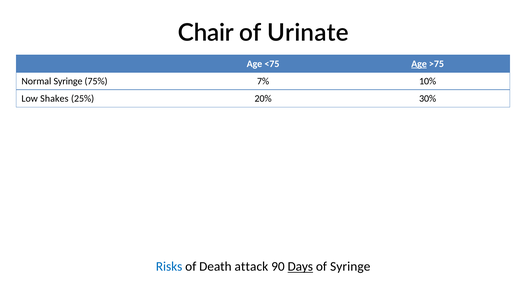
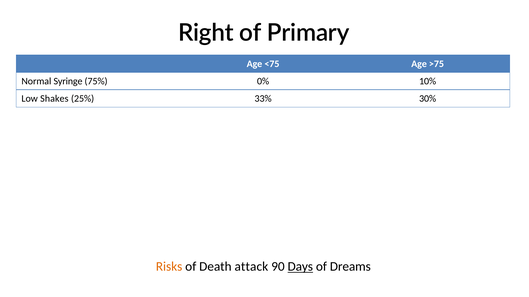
Chair: Chair -> Right
Urinate: Urinate -> Primary
Age at (419, 64) underline: present -> none
7%: 7% -> 0%
20%: 20% -> 33%
Risks colour: blue -> orange
of Syringe: Syringe -> Dreams
